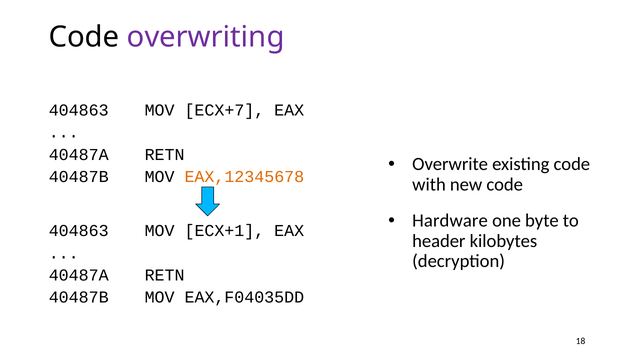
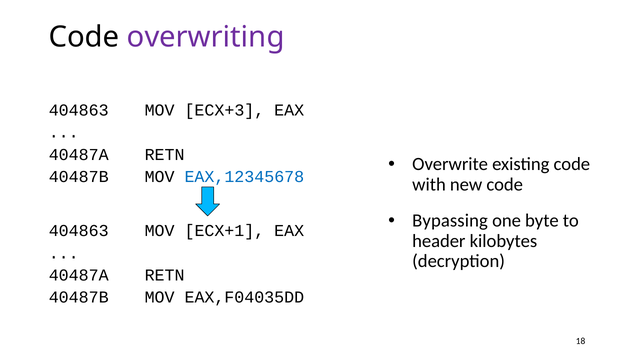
ECX+7: ECX+7 -> ECX+3
EAX,12345678 colour: orange -> blue
Hardware: Hardware -> Bypassing
